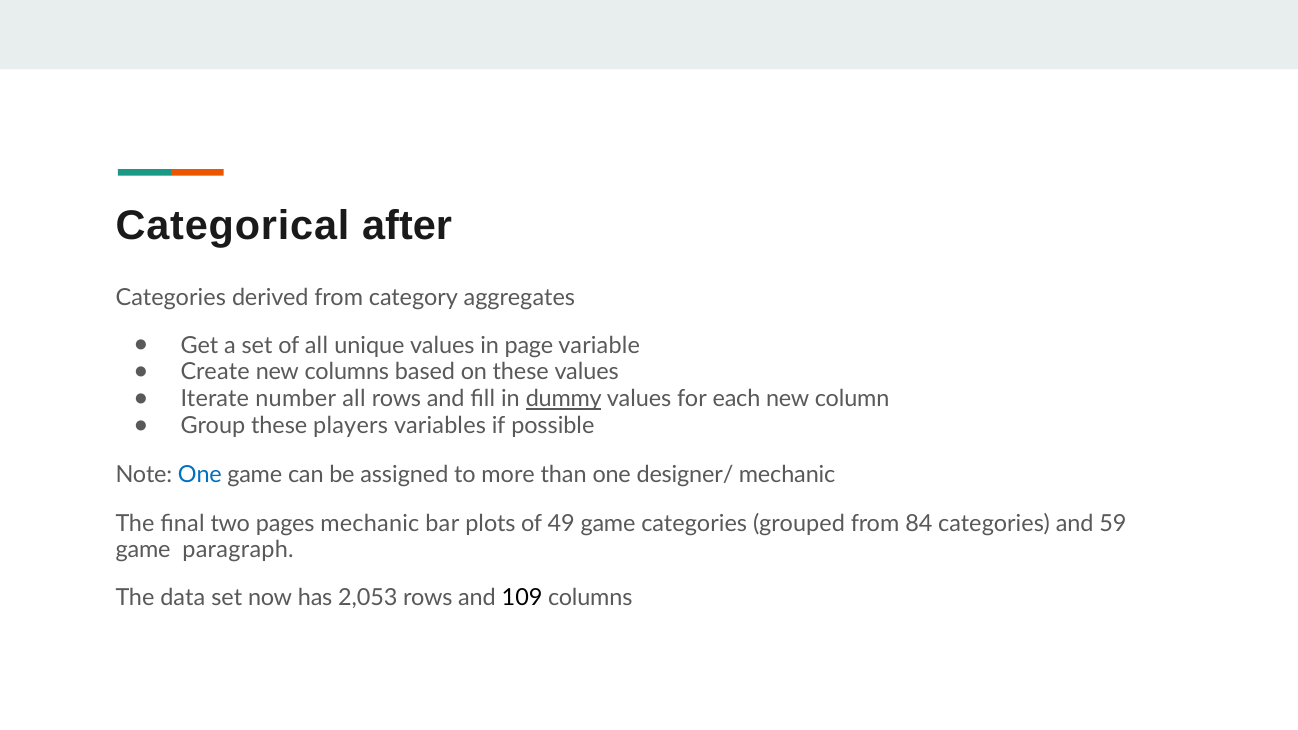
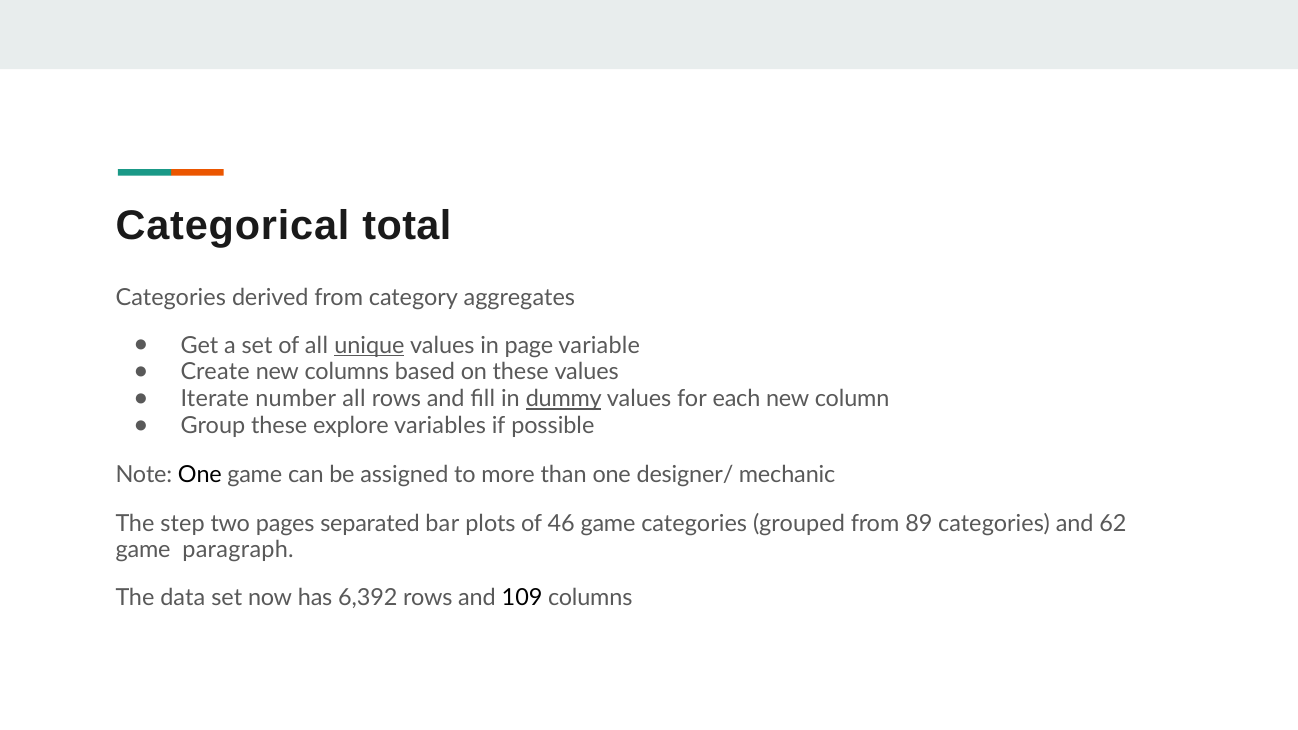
after: after -> total
unique underline: none -> present
players: players -> explore
One at (200, 475) colour: blue -> black
ﬁnal: ﬁnal -> step
pages mechanic: mechanic -> separated
49: 49 -> 46
84: 84 -> 89
59: 59 -> 62
2,053: 2,053 -> 6,392
